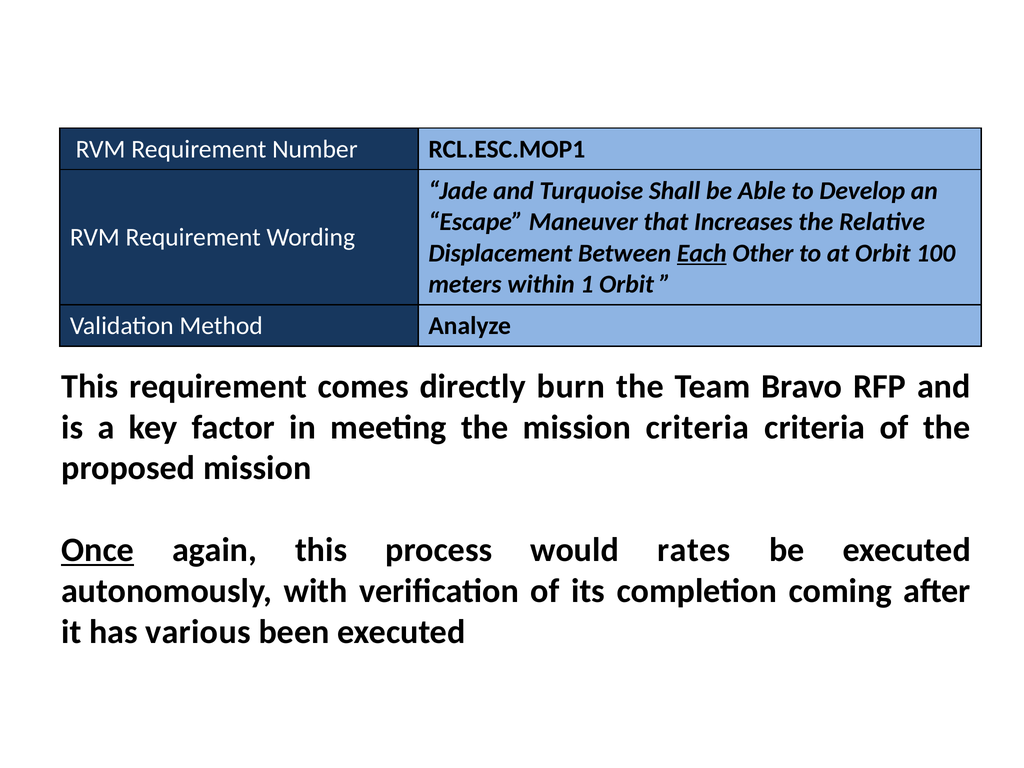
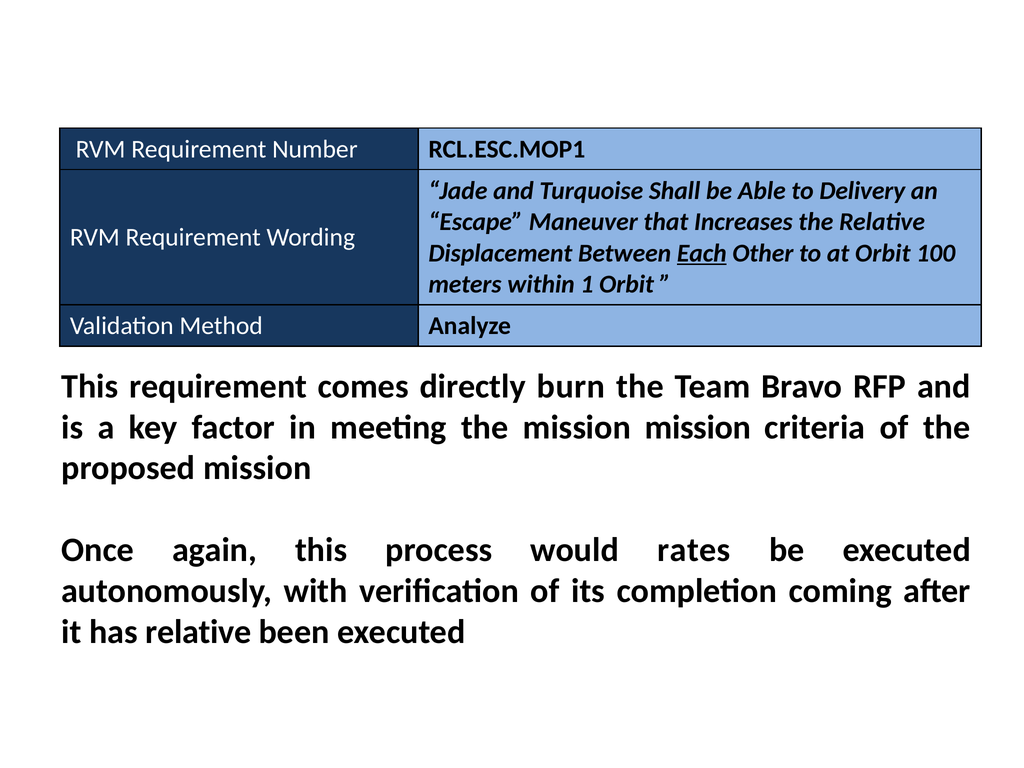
Develop: Develop -> Delivery
mission criteria: criteria -> mission
Once underline: present -> none
has various: various -> relative
